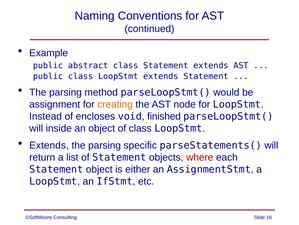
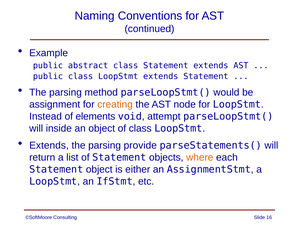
encloses: encloses -> elements
finished: finished -> attempt
specific: specific -> provide
where colour: red -> orange
